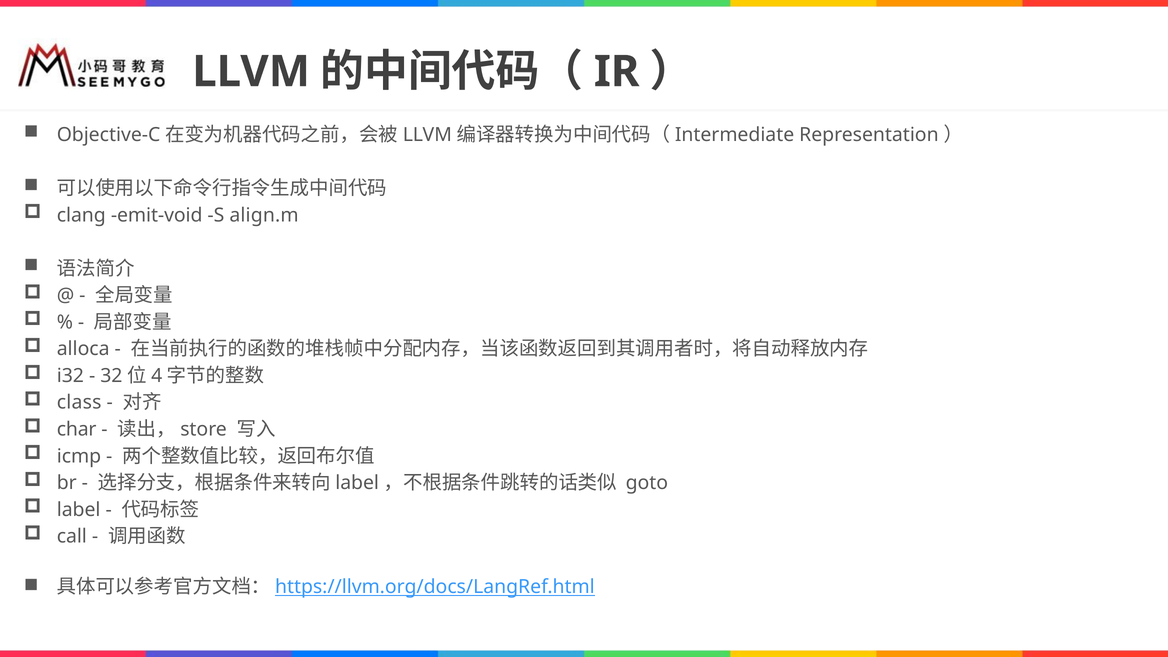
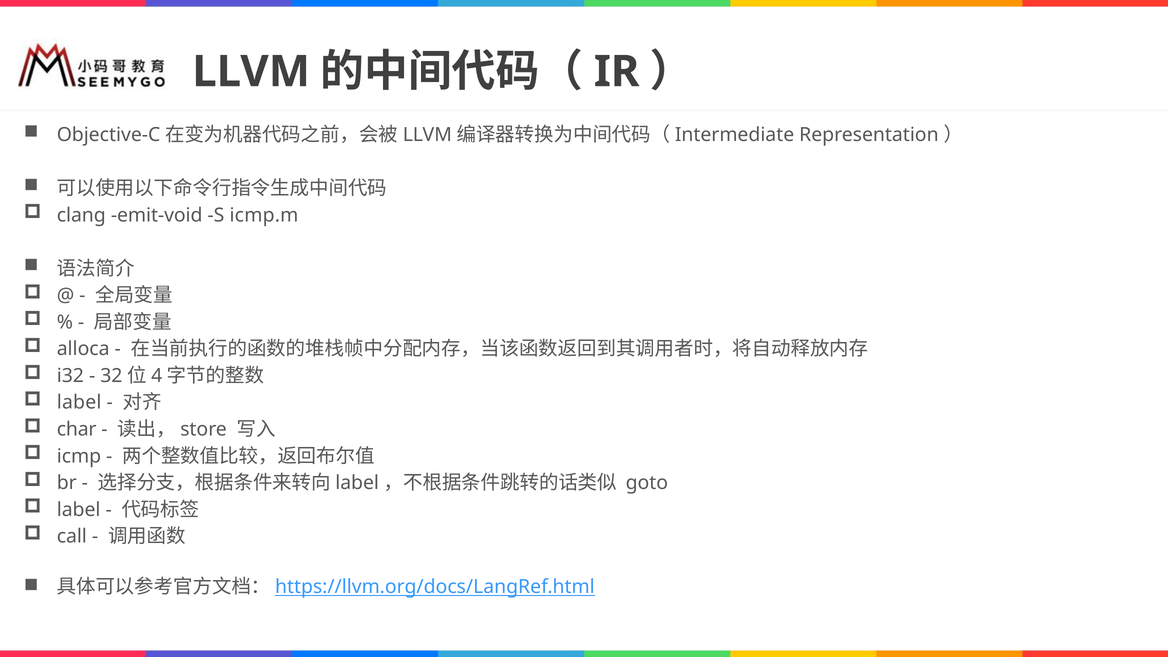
align.m: align.m -> icmp.m
class at (79, 403): class -> label
